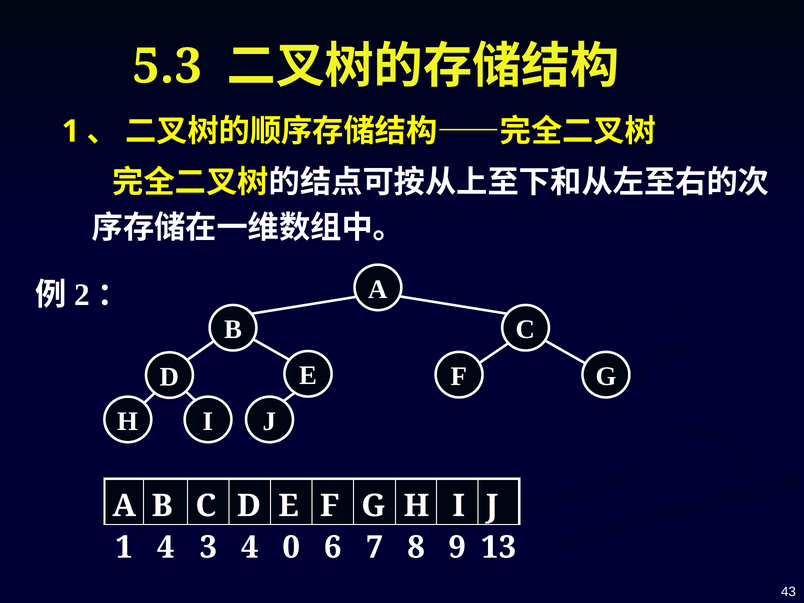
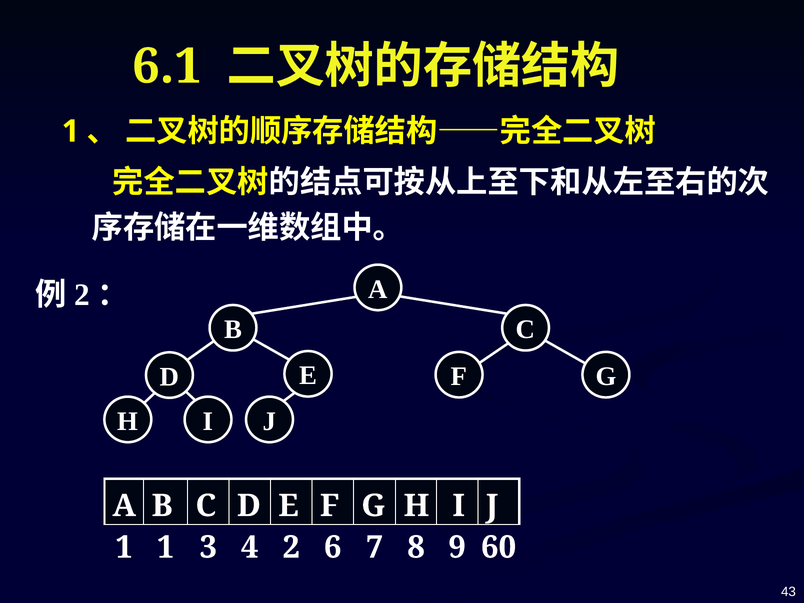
5.3: 5.3 -> 6.1
1 4: 4 -> 1
4 0: 0 -> 2
13: 13 -> 60
